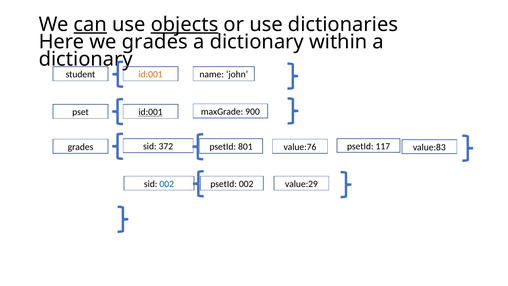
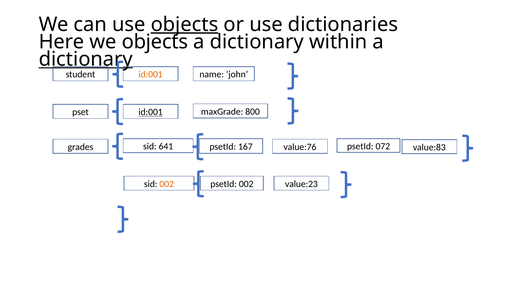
can underline: present -> none
we grades: grades -> objects
dictionary at (86, 59) underline: none -> present
900: 900 -> 800
372: 372 -> 641
117: 117 -> 072
801: 801 -> 167
002 at (167, 184) colour: blue -> orange
value:29: value:29 -> value:23
